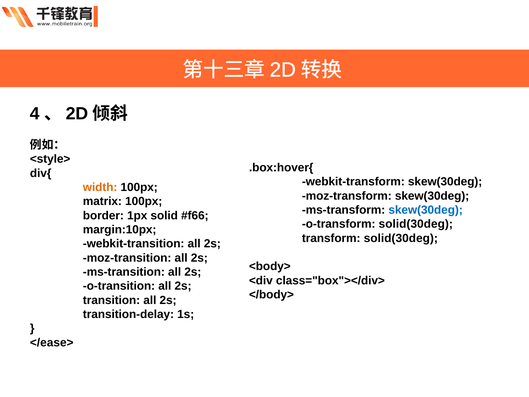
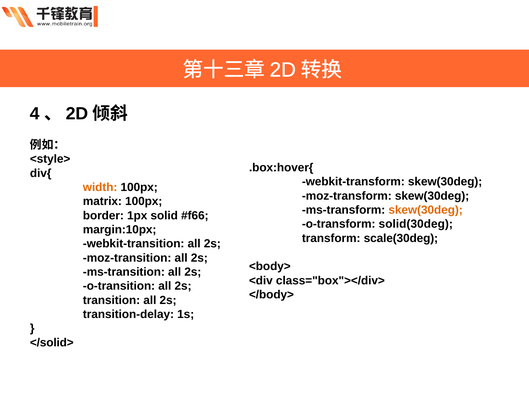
skew(30deg at (426, 210) colour: blue -> orange
transform solid(30deg: solid(30deg -> scale(30deg
</ease>: </ease> -> </solid>
